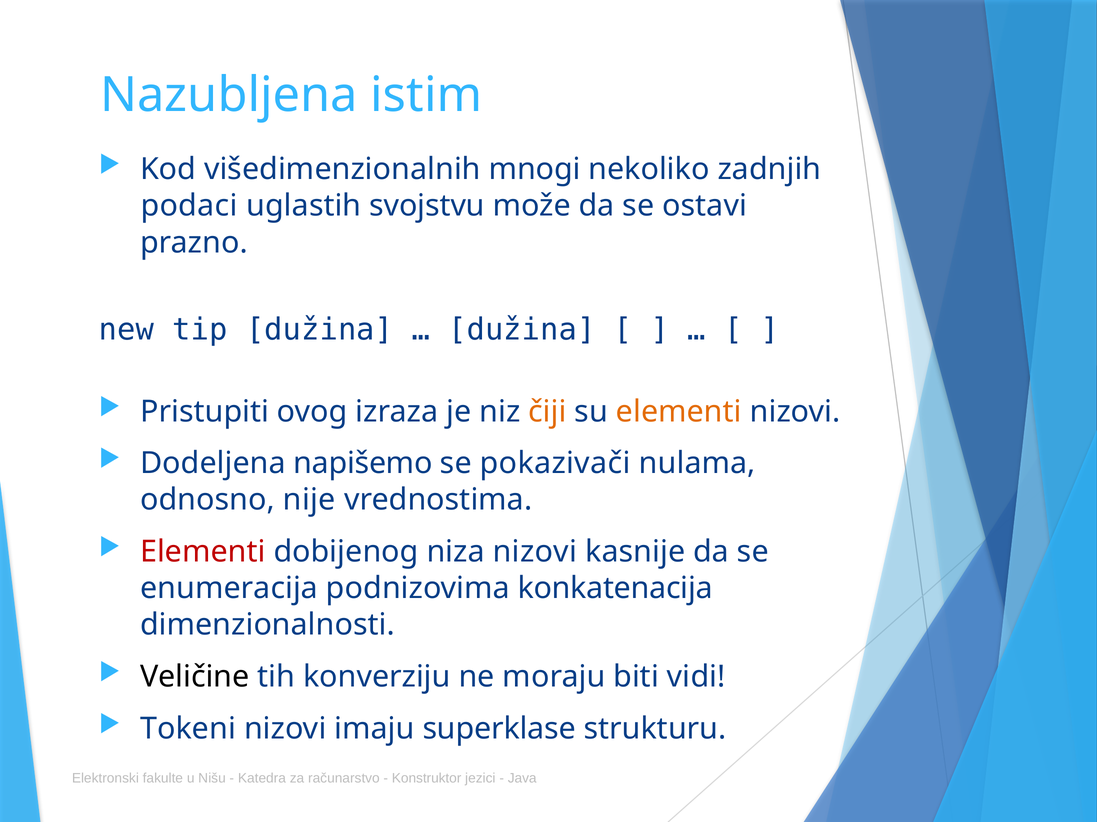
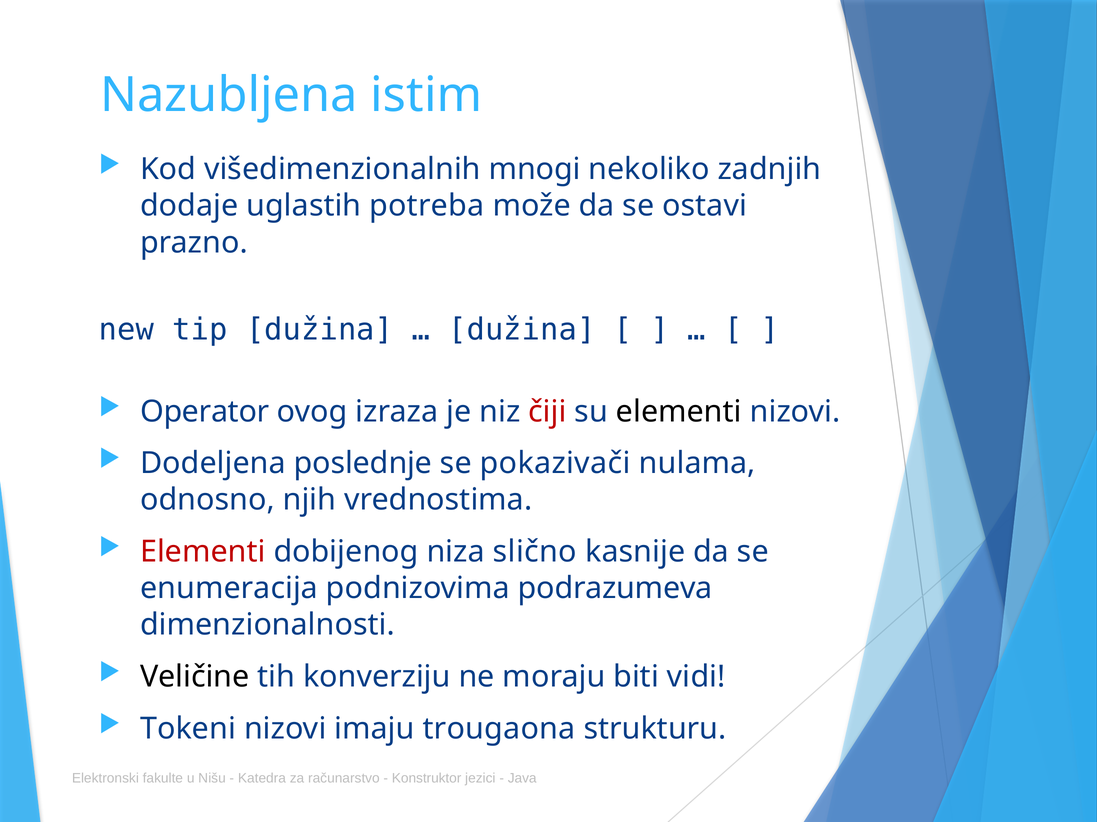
podaci: podaci -> dodaje
svojstvu: svojstvu -> potreba
Pristupiti: Pristupiti -> Operator
čiji colour: orange -> red
elementi at (679, 412) colour: orange -> black
napišemo: napišemo -> poslednje
nije: nije -> njih
niza nizovi: nizovi -> slično
konkatenacija: konkatenacija -> podrazumeva
superklase: superklase -> trougaona
